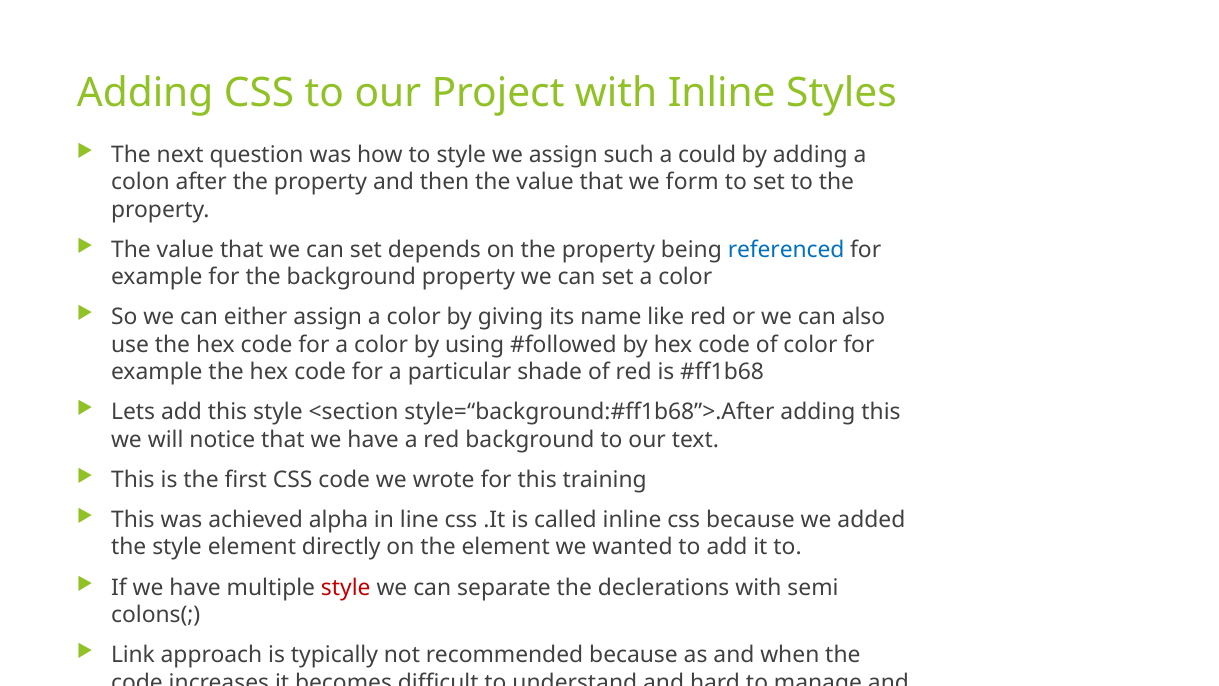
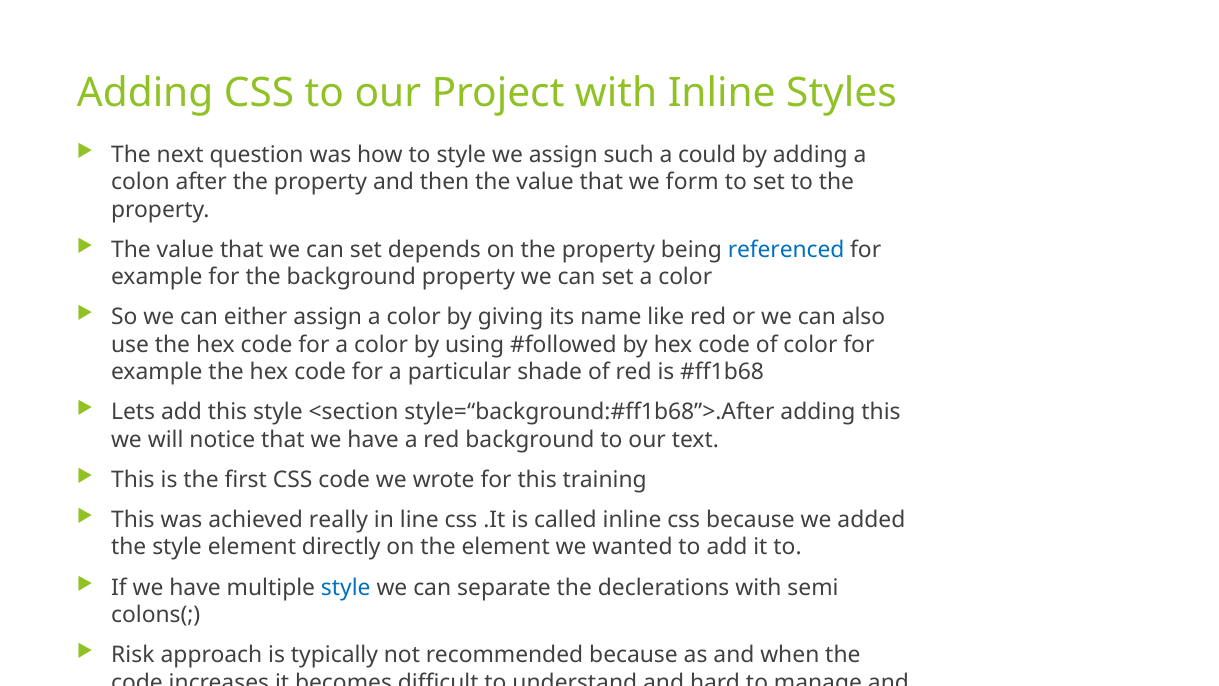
alpha: alpha -> really
style at (346, 587) colour: red -> blue
Link: Link -> Risk
